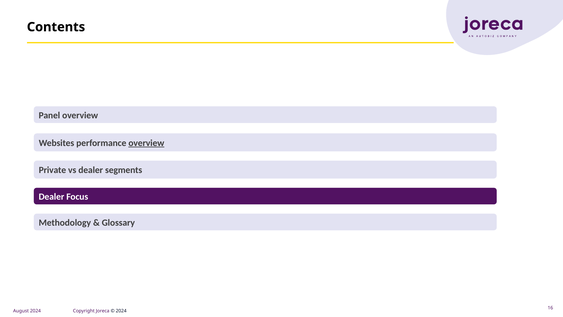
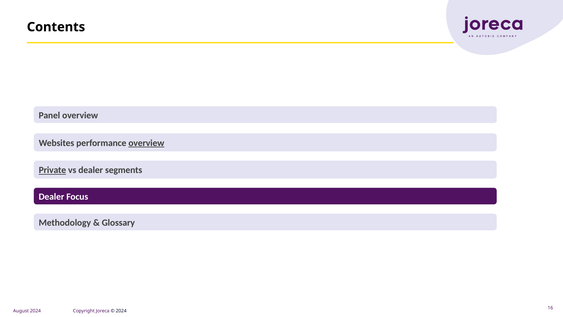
Private underline: none -> present
